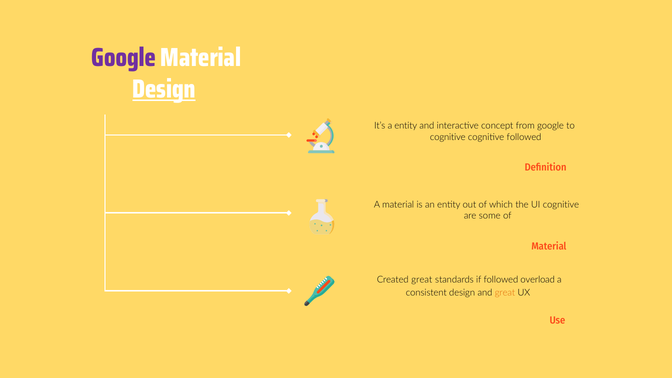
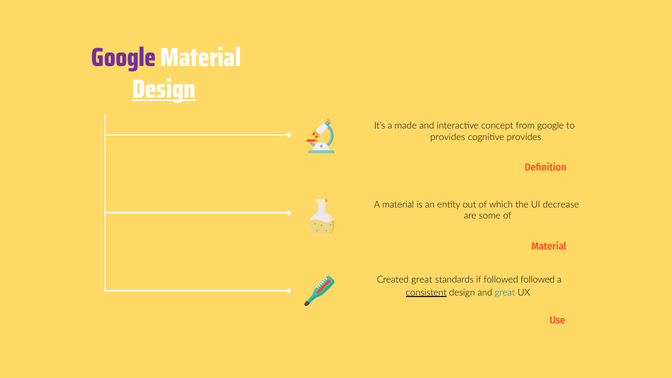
a entity: entity -> made
cognitive at (448, 137): cognitive -> provides
cognitive followed: followed -> provides
UI cognitive: cognitive -> decrease
followed overload: overload -> followed
consistent underline: none -> present
great at (505, 293) colour: orange -> blue
